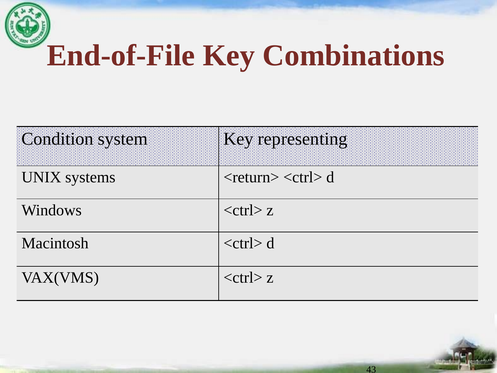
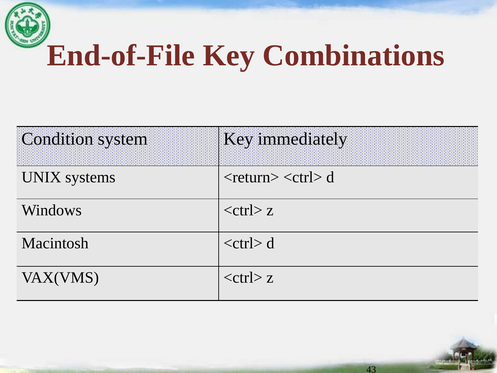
representing: representing -> immediately
